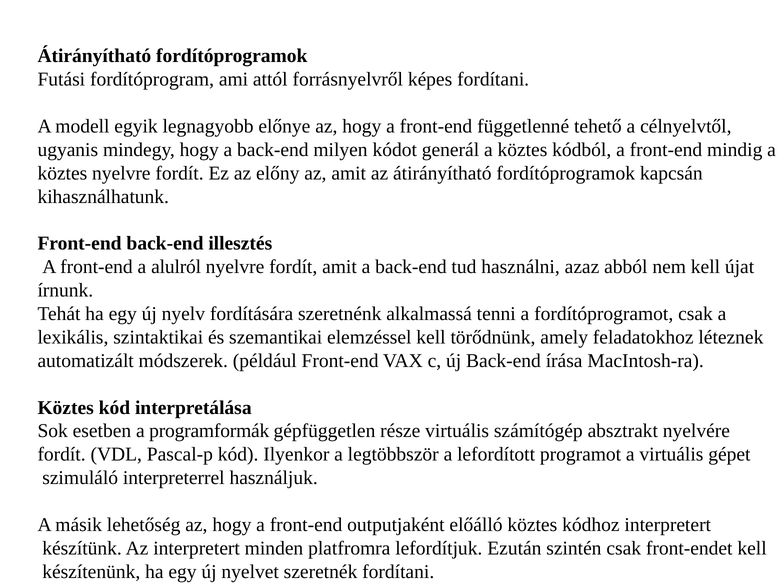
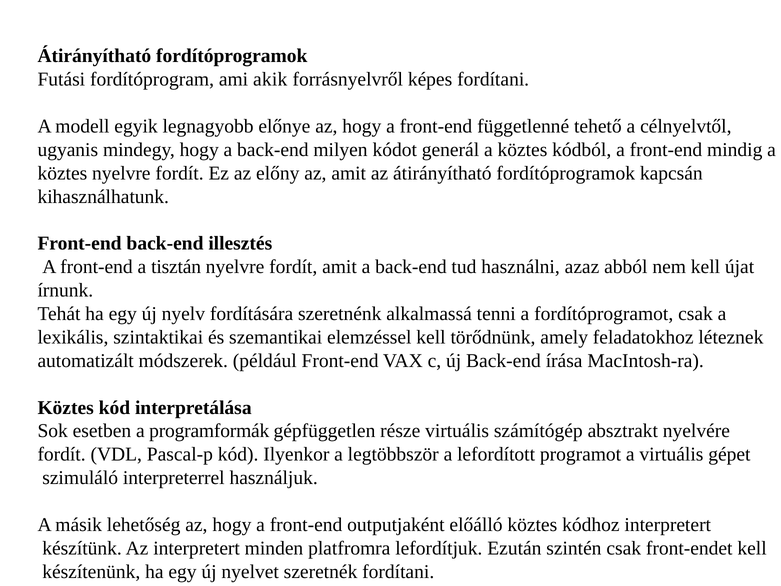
attól: attól -> akik
alulról: alulról -> tisztán
